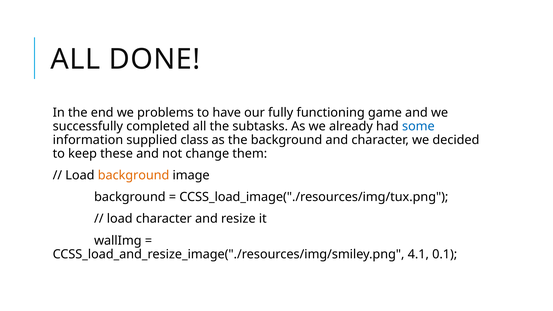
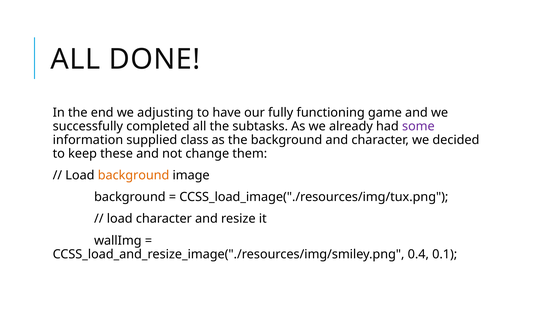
problems: problems -> adjusting
some colour: blue -> purple
4.1: 4.1 -> 0.4
